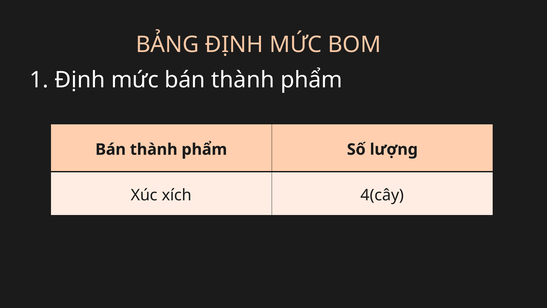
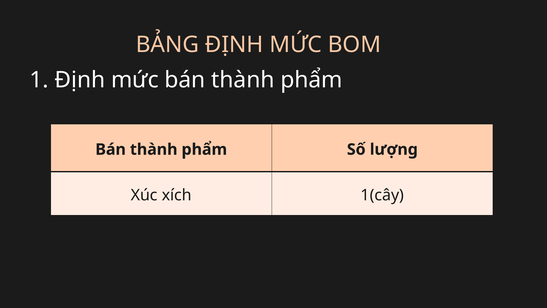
4(cây: 4(cây -> 1(cây
